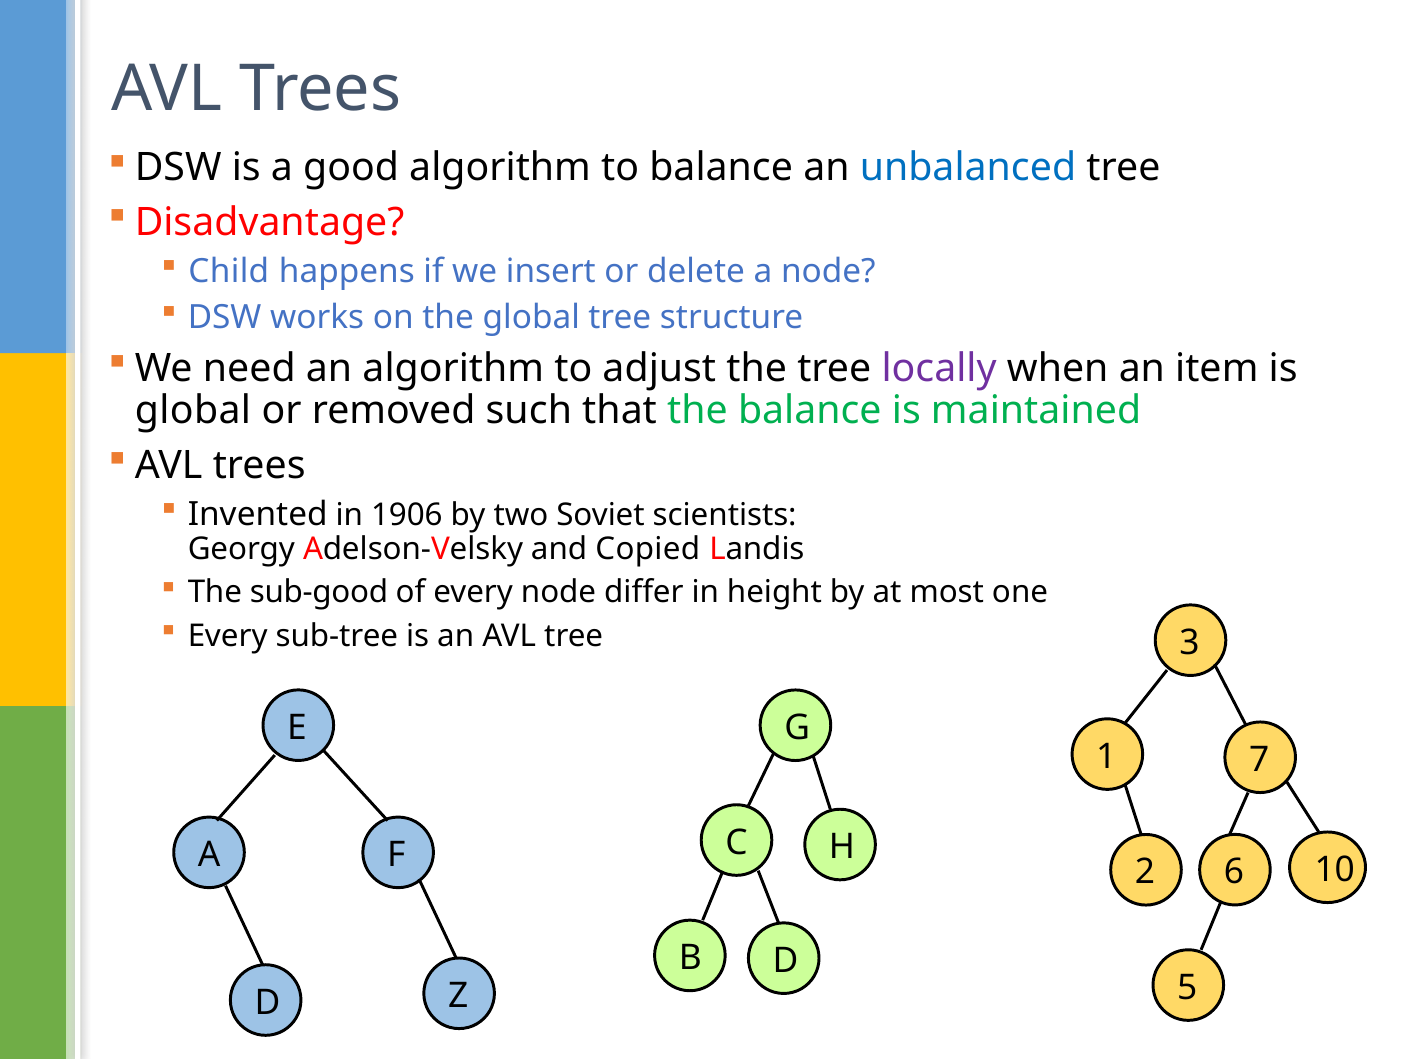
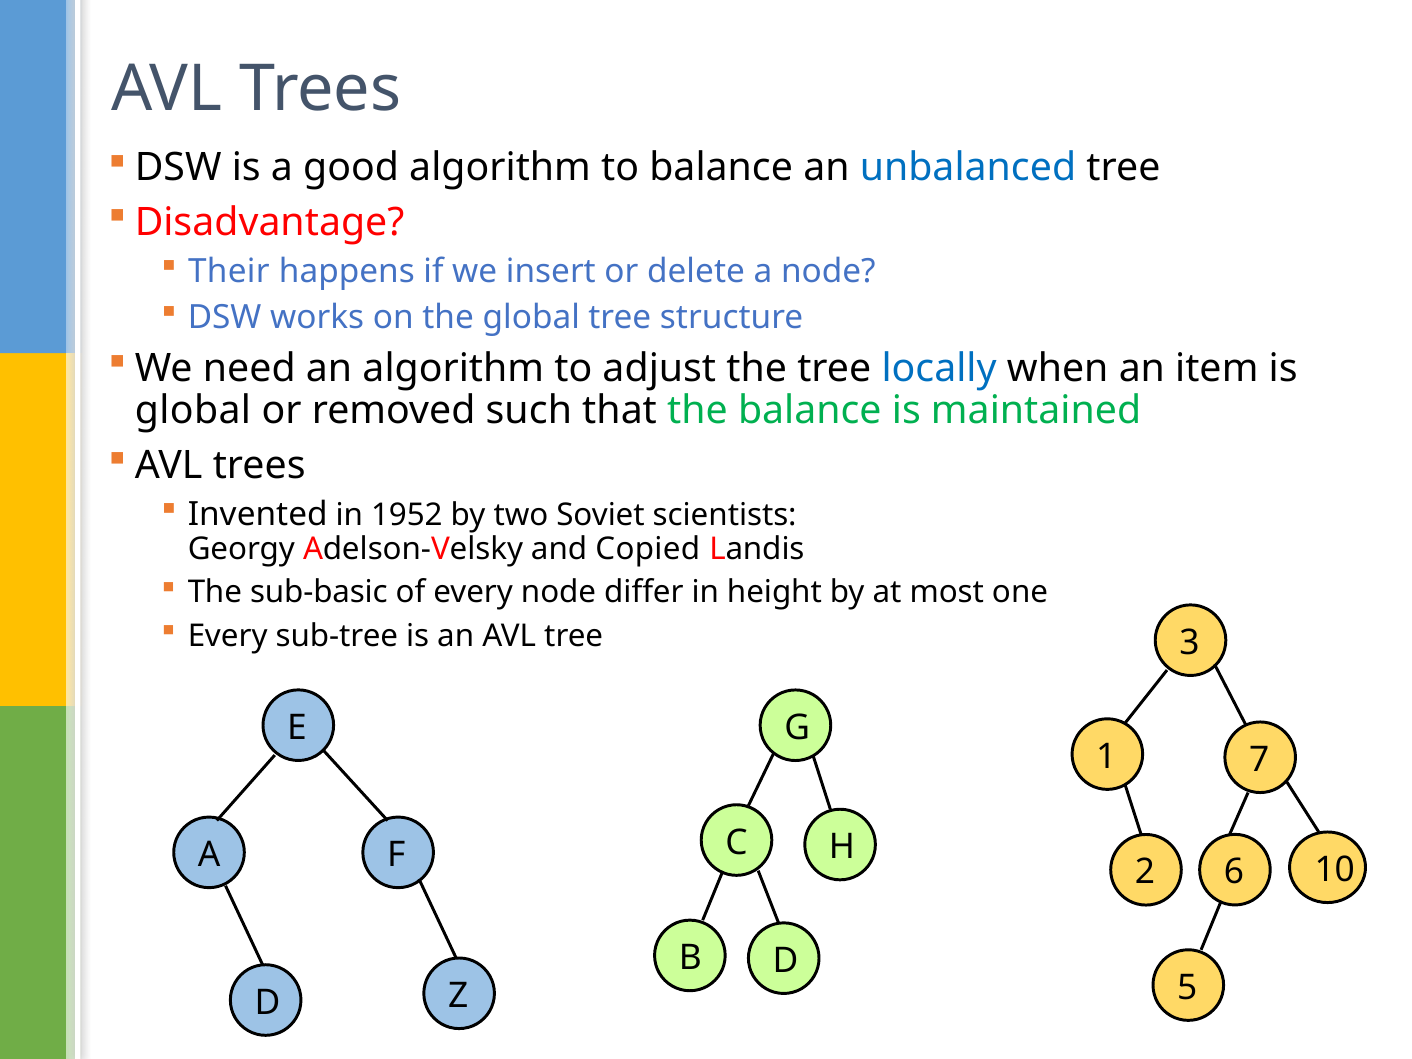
Child: Child -> Their
locally colour: purple -> blue
1906: 1906 -> 1952
sub-good: sub-good -> sub-basic
